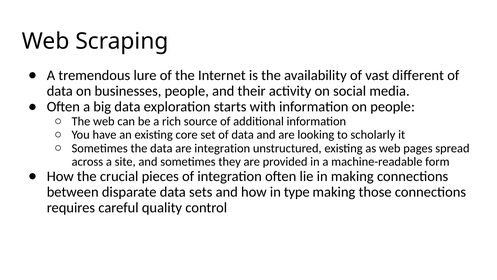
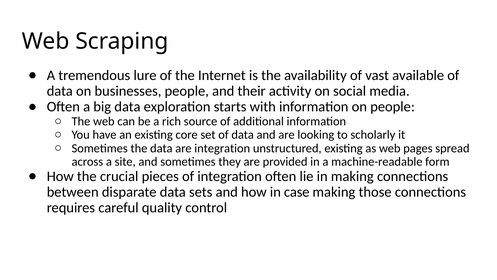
diﬀerent: diﬀerent -> available
type: type -> case
